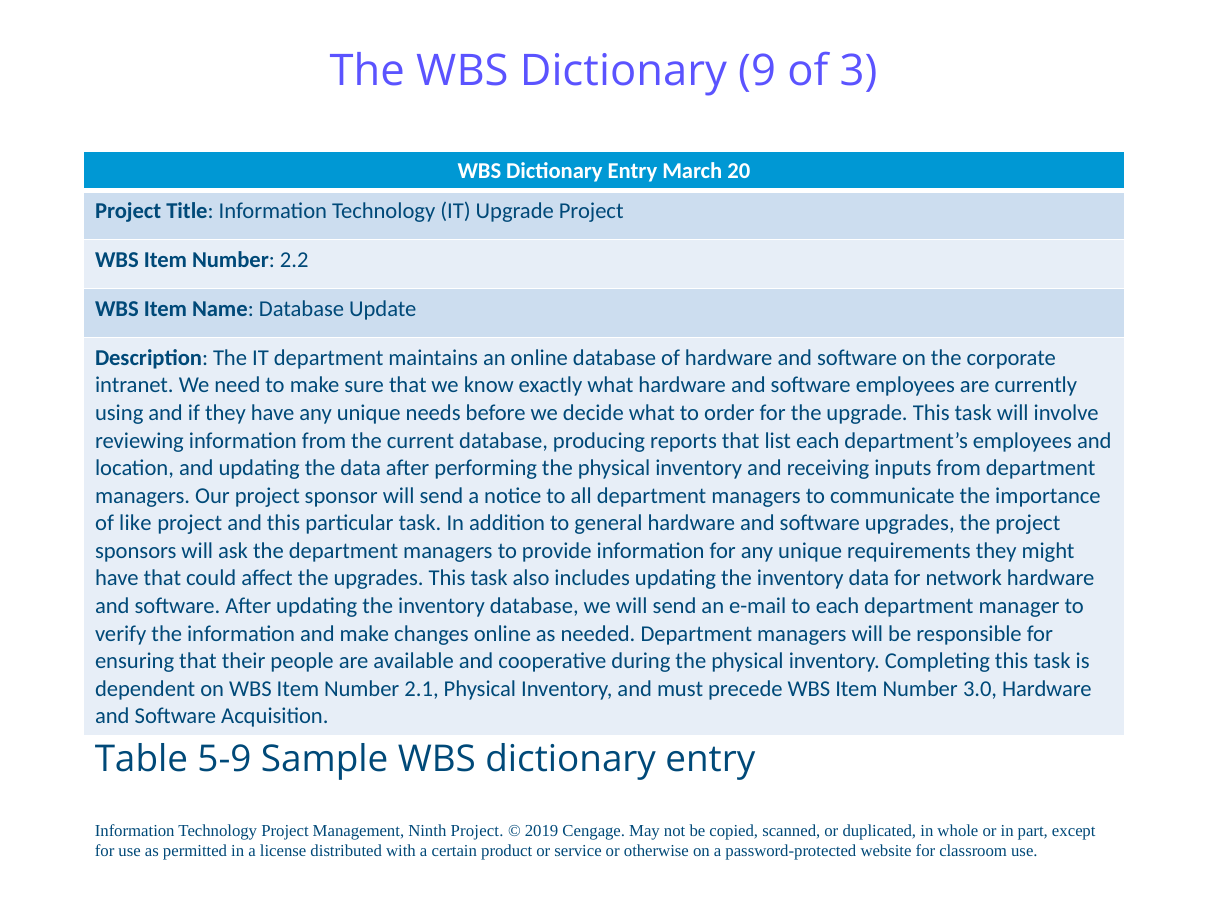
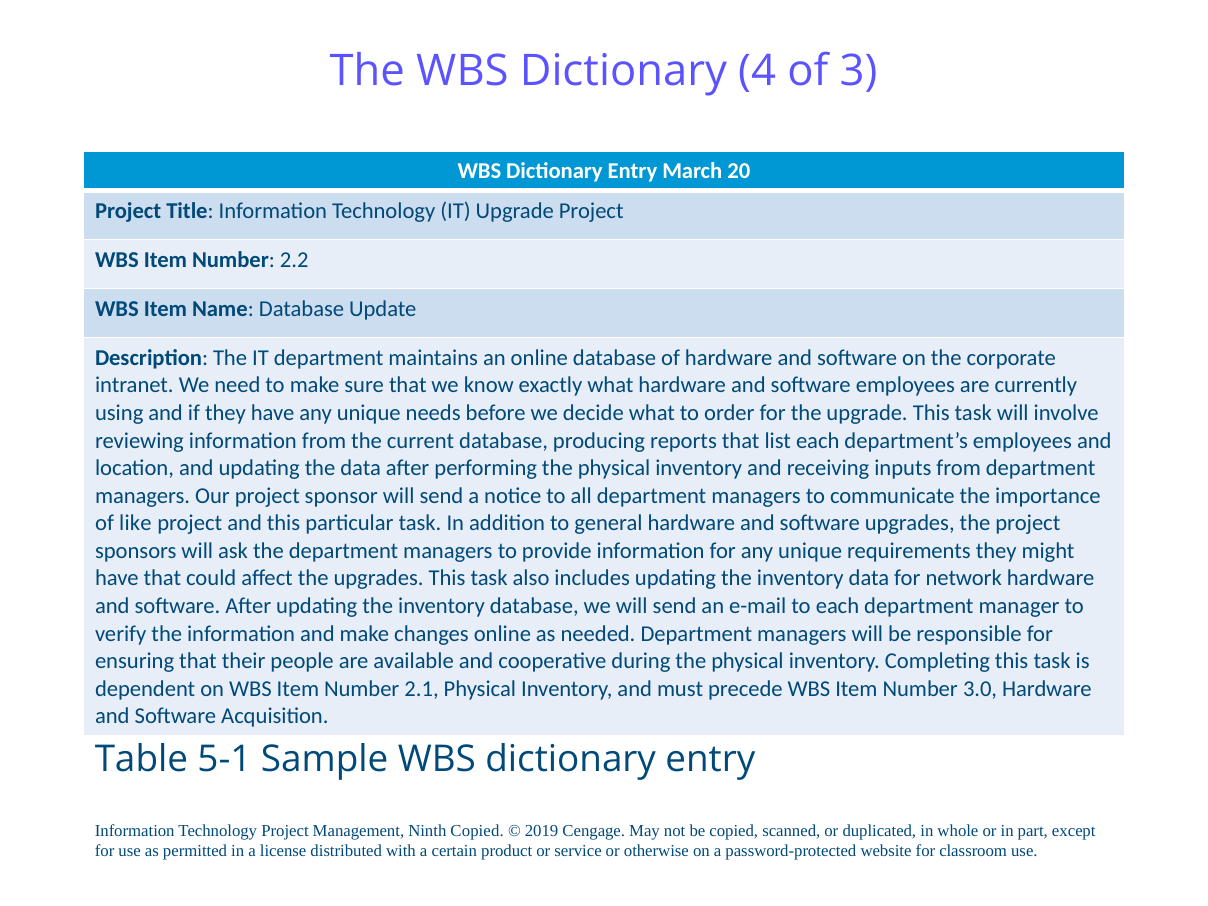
9: 9 -> 4
5-9: 5-9 -> 5-1
Ninth Project: Project -> Copied
